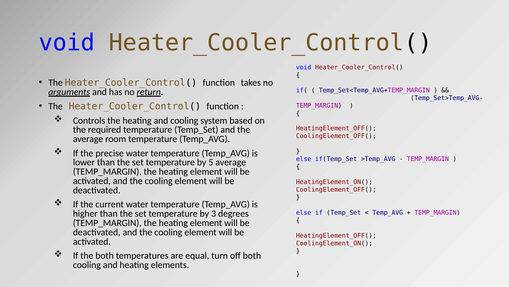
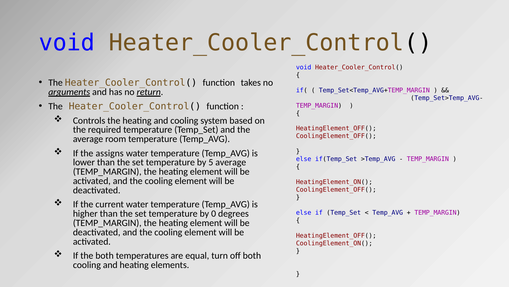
precise: precise -> assigns
3: 3 -> 0
